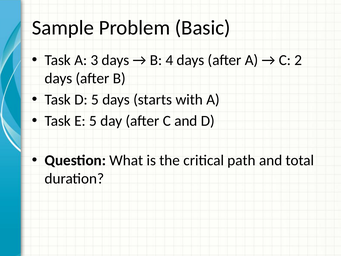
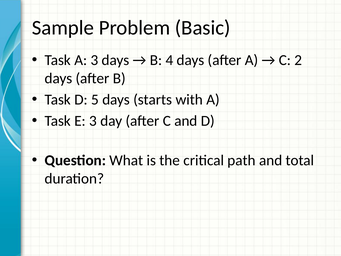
E 5: 5 -> 3
